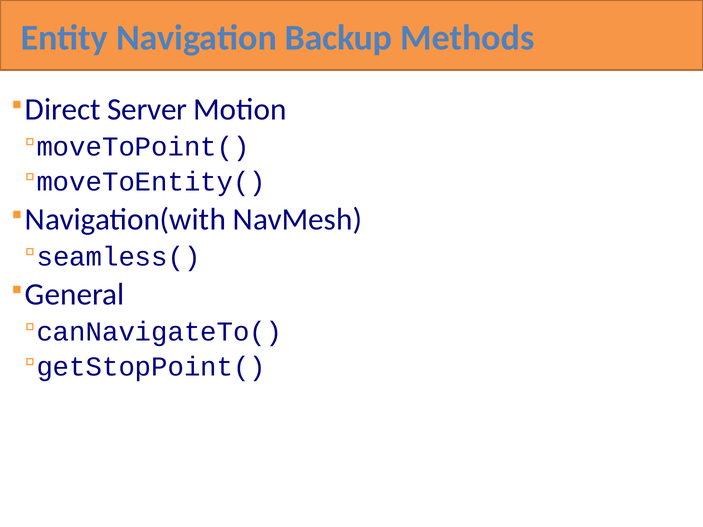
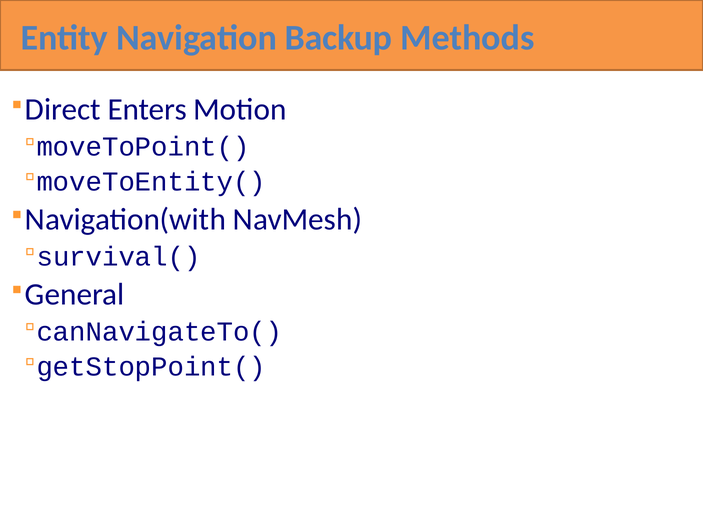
Server: Server -> Enters
seamless(: seamless( -> survival(
